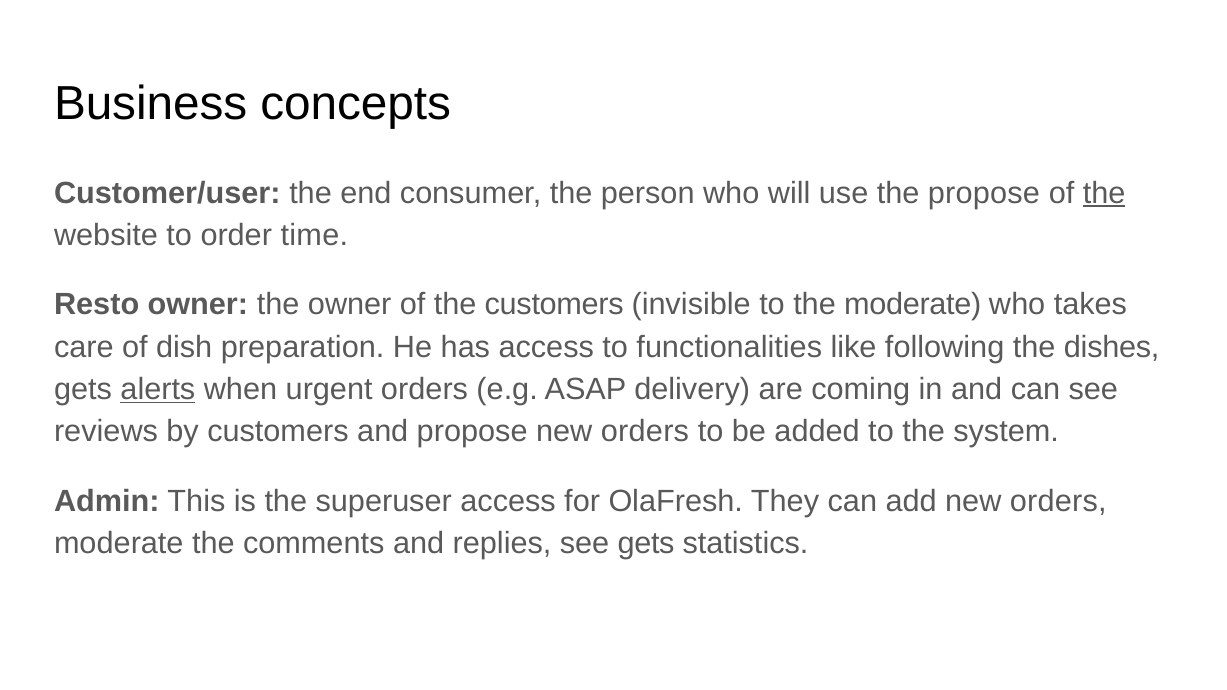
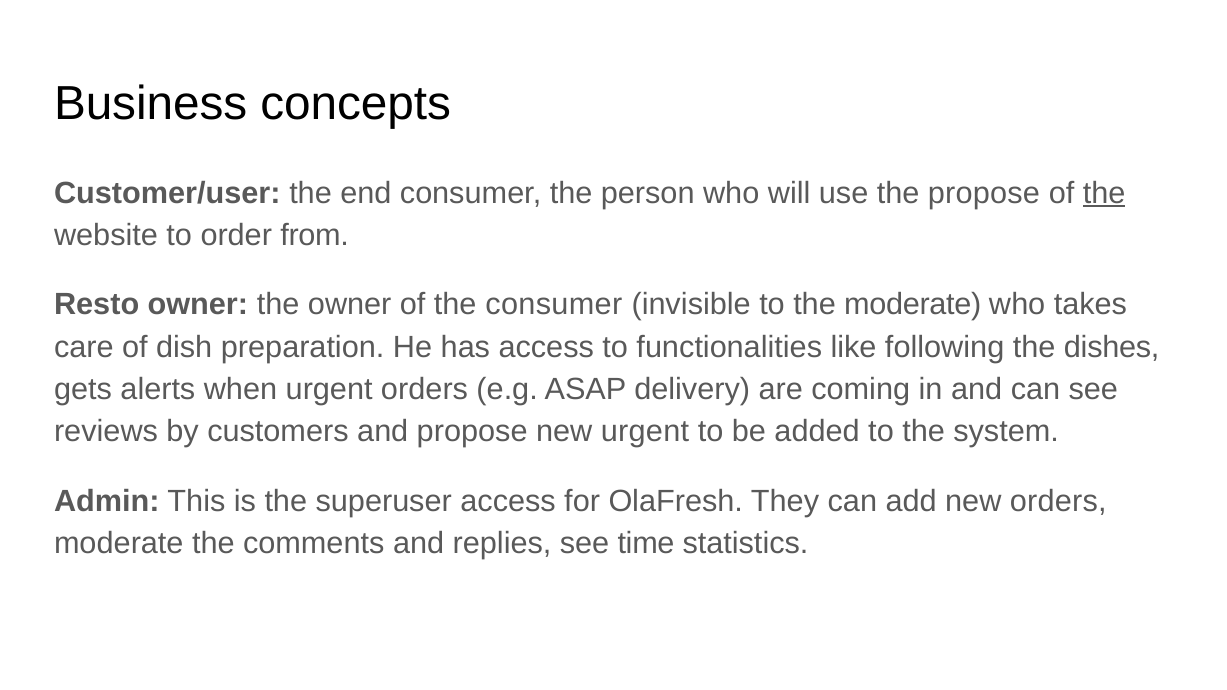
time: time -> from
the customers: customers -> consumer
alerts underline: present -> none
propose new orders: orders -> urgent
see gets: gets -> time
